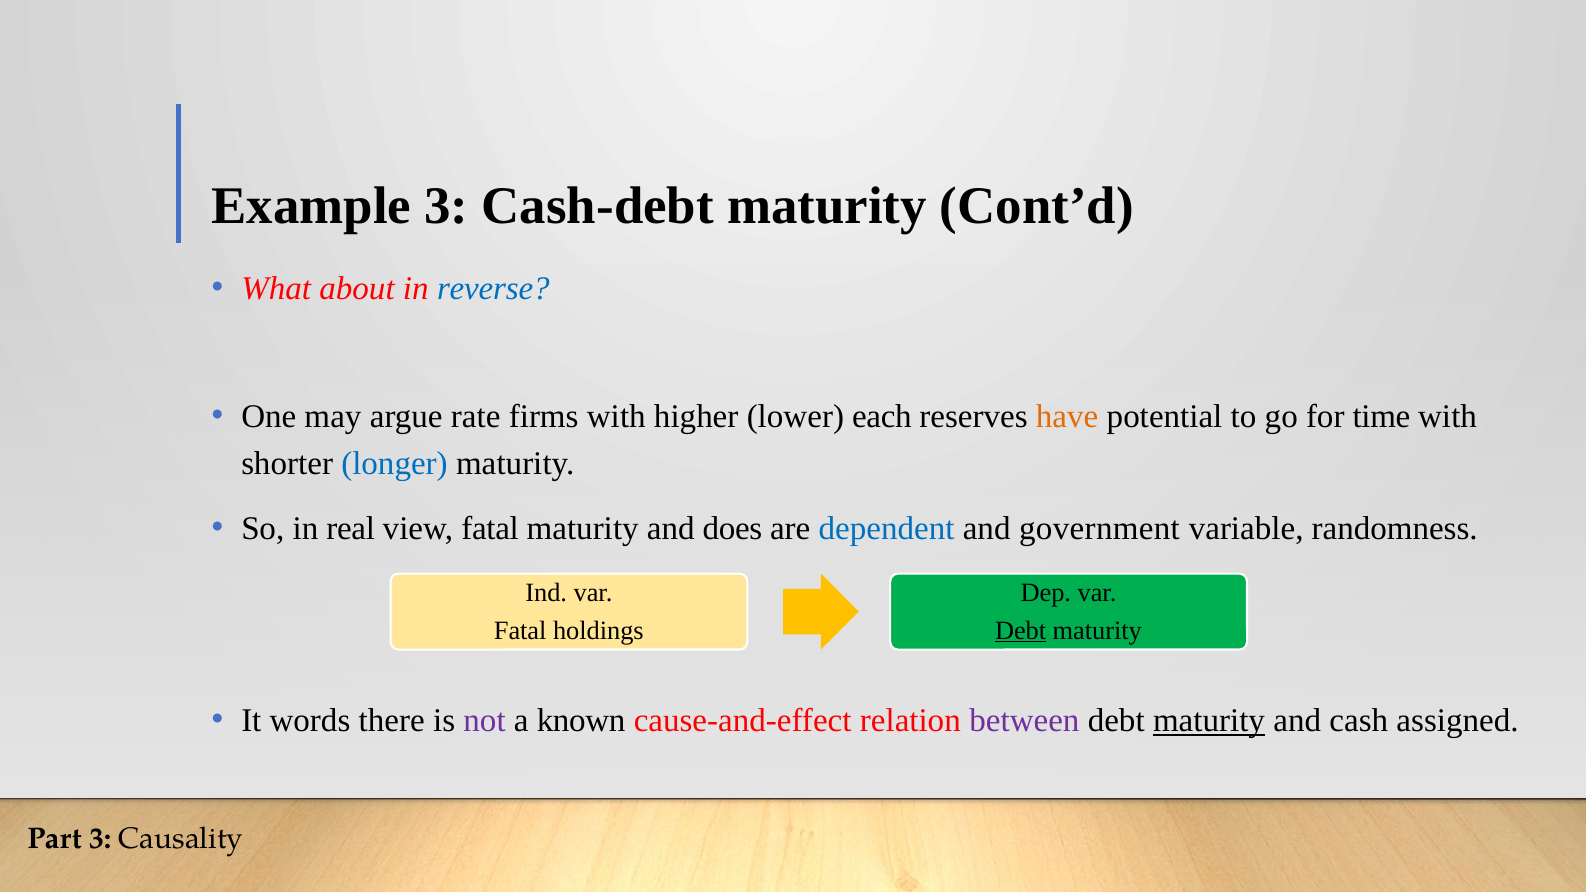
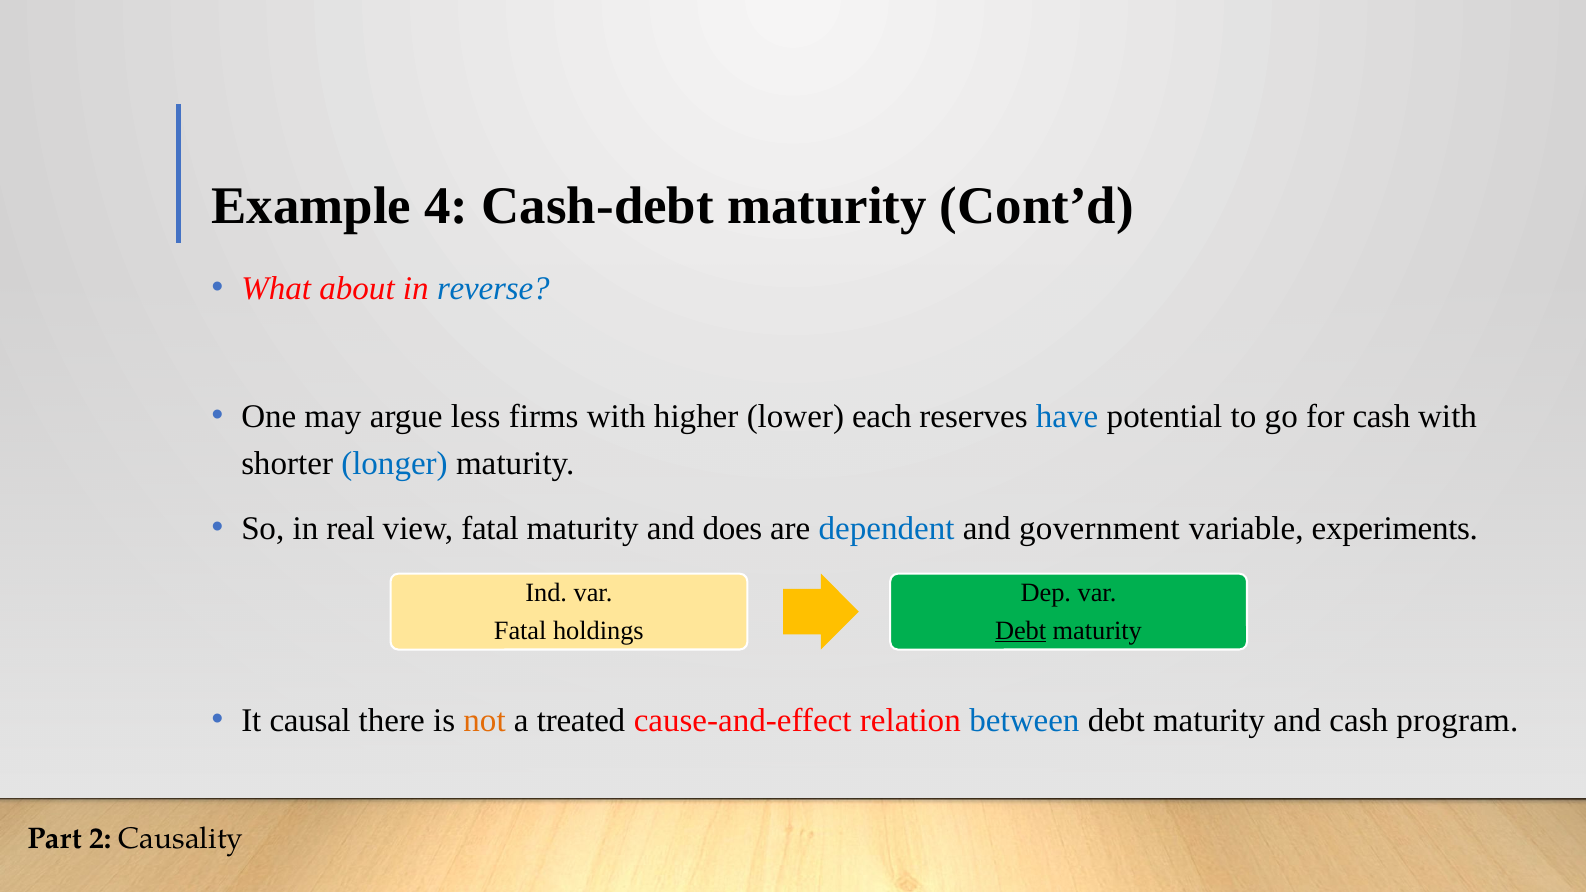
Example 3: 3 -> 4
rate: rate -> less
have colour: orange -> blue
for time: time -> cash
randomness: randomness -> experiments
words: words -> causal
not colour: purple -> orange
known: known -> treated
between colour: purple -> blue
maturity at (1209, 721) underline: present -> none
assigned: assigned -> program
Part 3: 3 -> 2
